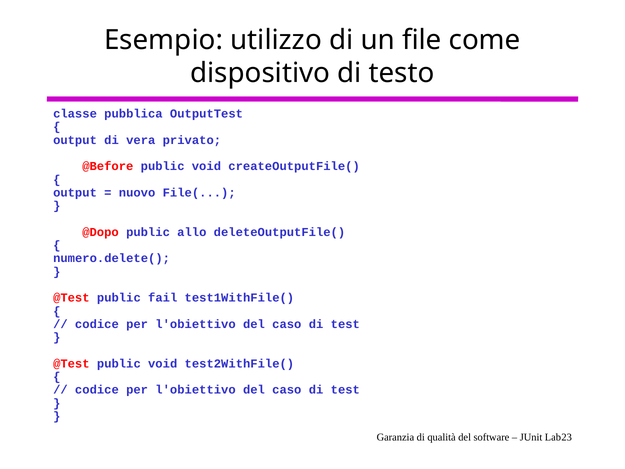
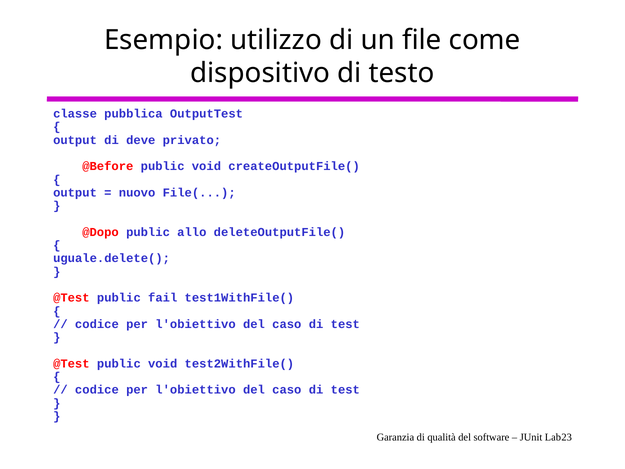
vera: vera -> deve
numero.delete(: numero.delete( -> uguale.delete(
